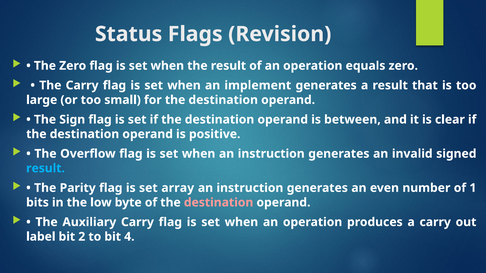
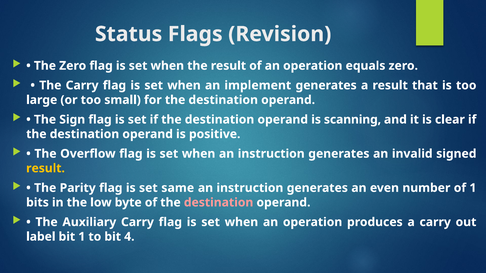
between: between -> scanning
result at (46, 168) colour: light blue -> yellow
array: array -> same
bit 2: 2 -> 1
